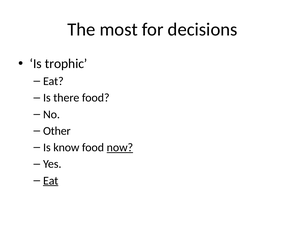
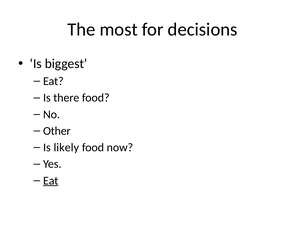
trophic: trophic -> biggest
know: know -> likely
now underline: present -> none
